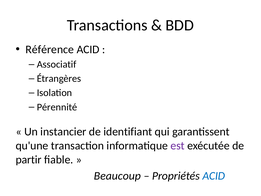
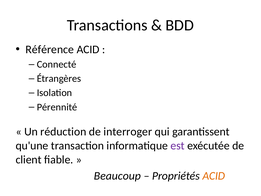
Associatif: Associatif -> Connecté
instancier: instancier -> réduction
identifiant: identifiant -> interroger
partir: partir -> client
ACID at (214, 176) colour: blue -> orange
